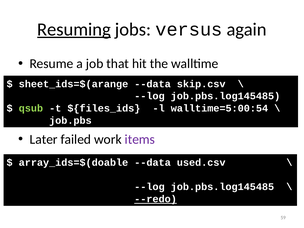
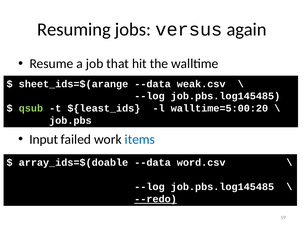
Resuming underline: present -> none
skip.csv: skip.csv -> weak.csv
${files_ids: ${files_ids -> ${least_ids
walltime=5:00:54: walltime=5:00:54 -> walltime=5:00:20
Later: Later -> Input
items colour: purple -> blue
used.csv: used.csv -> word.csv
